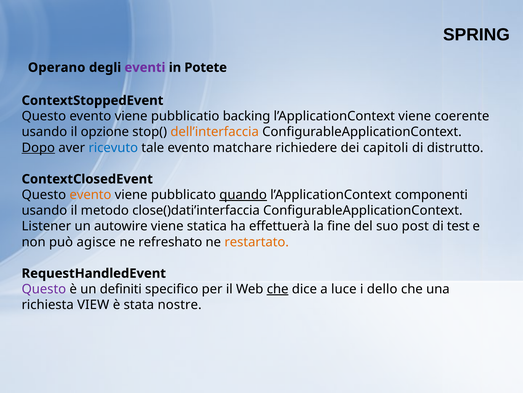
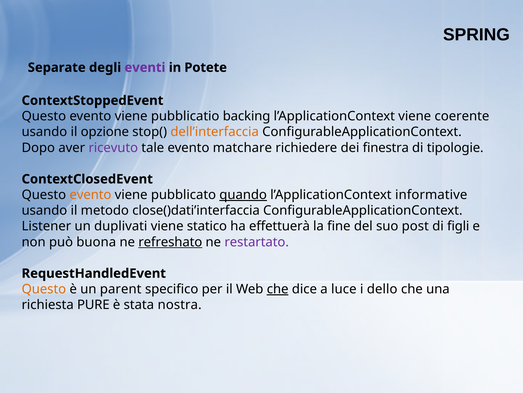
Operano: Operano -> Separate
Dopo underline: present -> none
ricevuto colour: blue -> purple
capitoli: capitoli -> finestra
distrutto: distrutto -> tipologie
componenti: componenti -> informative
autowire: autowire -> duplivati
statica: statica -> statico
test: test -> figli
agisce: agisce -> buona
refreshato underline: none -> present
restartato colour: orange -> purple
Questo at (44, 289) colour: purple -> orange
definiti: definiti -> parent
VIEW: VIEW -> PURE
nostre: nostre -> nostra
